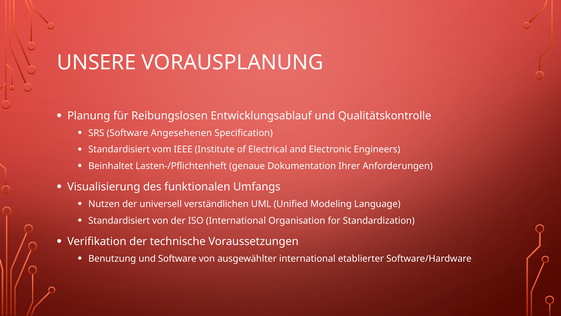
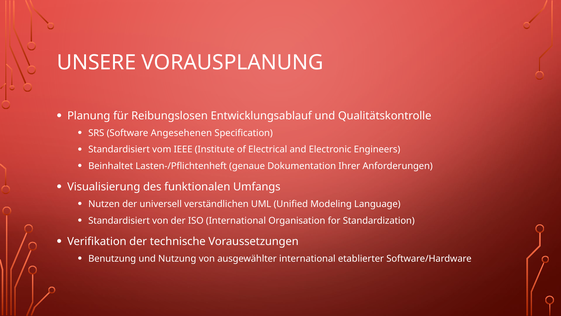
und Software: Software -> Nutzung
